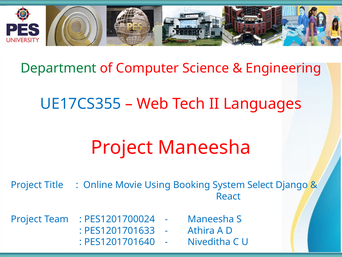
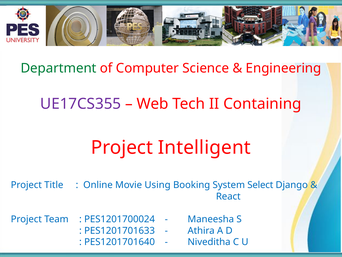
UE17CS355 colour: blue -> purple
Languages: Languages -> Containing
Project Maneesha: Maneesha -> Intelligent
